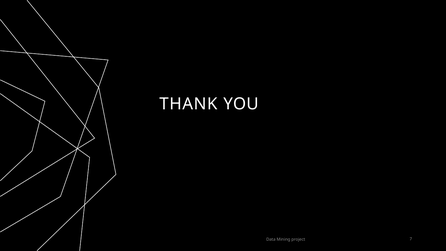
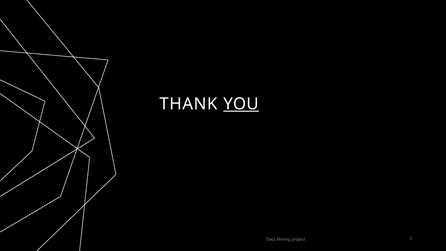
YOU underline: none -> present
